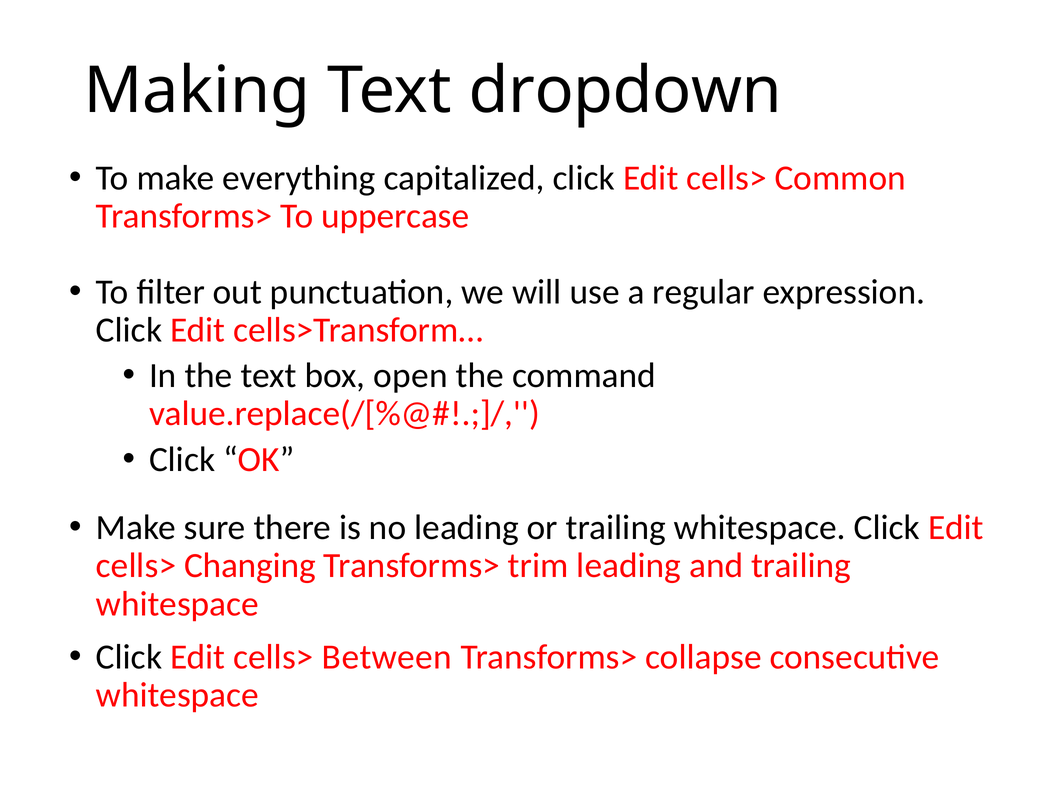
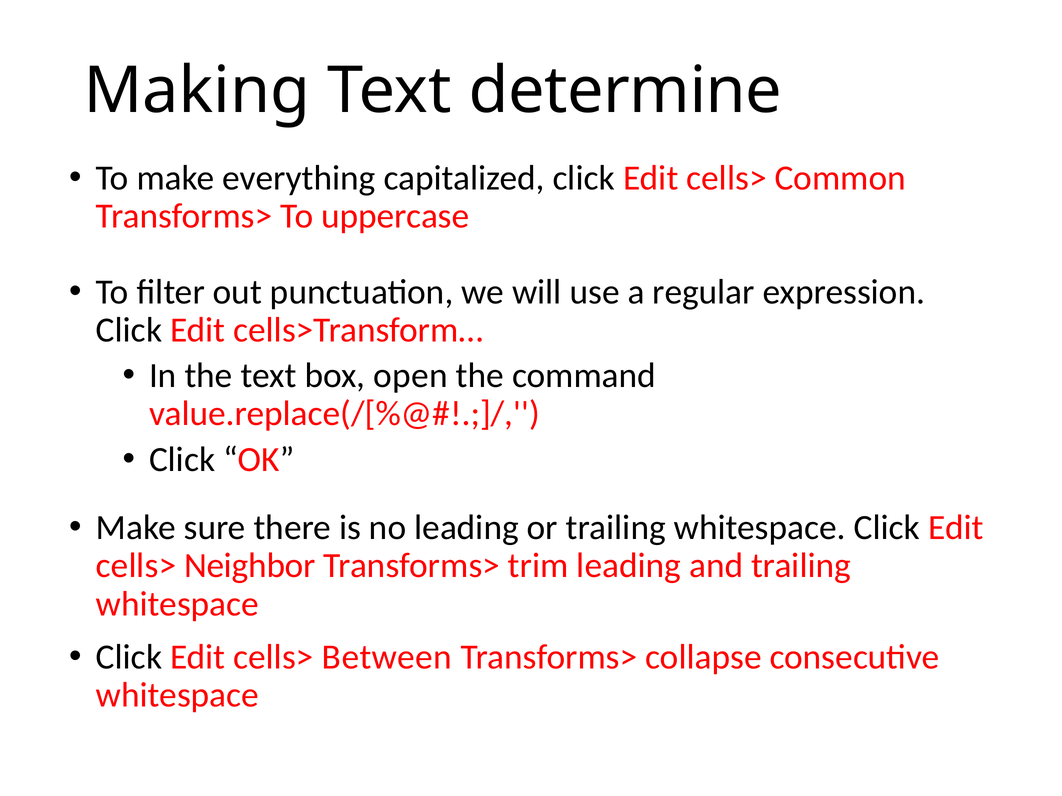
dropdown: dropdown -> determine
Changing: Changing -> Neighbor
